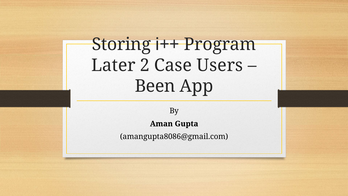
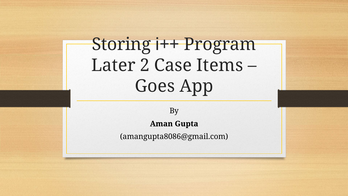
Users: Users -> Items
Been: Been -> Goes
